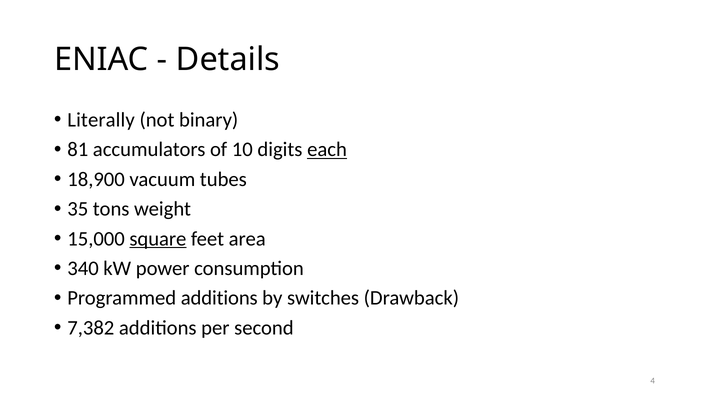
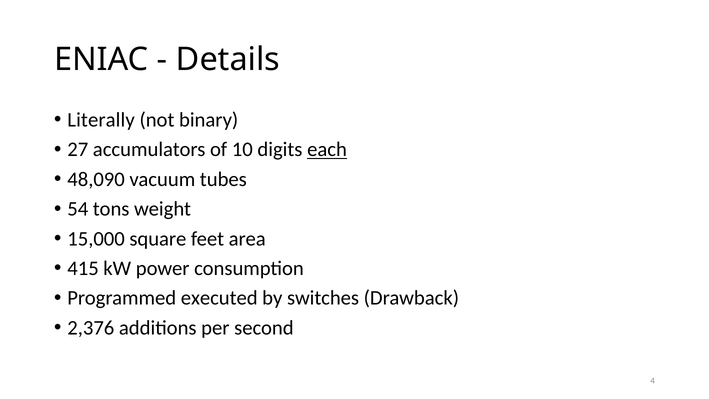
81: 81 -> 27
18,900: 18,900 -> 48,090
35: 35 -> 54
square underline: present -> none
340: 340 -> 415
Programmed additions: additions -> executed
7,382: 7,382 -> 2,376
